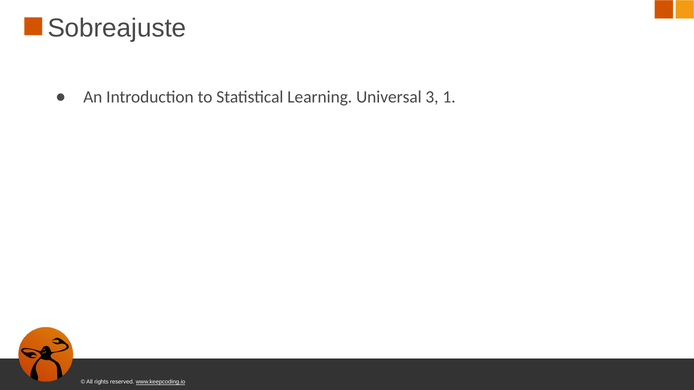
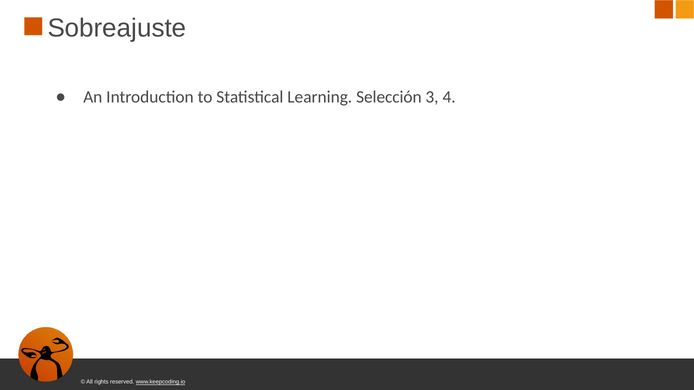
Universal: Universal -> Selección
1: 1 -> 4
